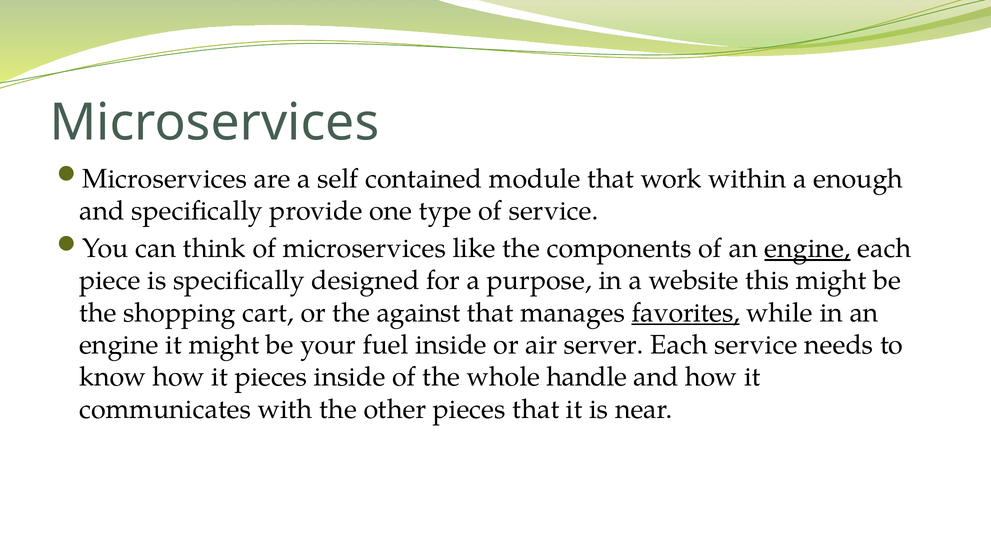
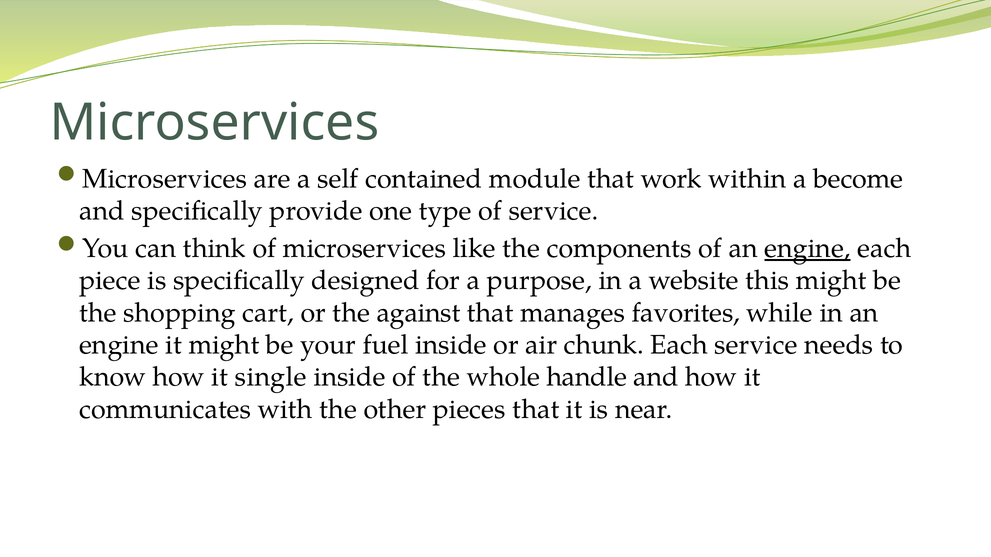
enough: enough -> become
favorites underline: present -> none
server: server -> chunk
it pieces: pieces -> single
